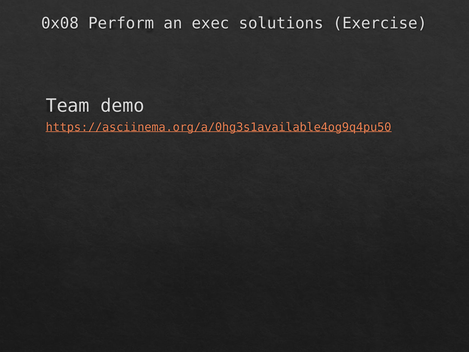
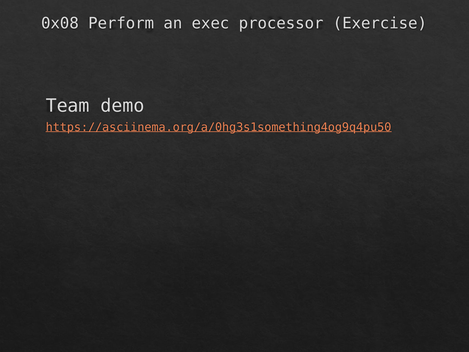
solutions: solutions -> processor
https://asciinema.org/a/0hg3s1available4og9q4pu50: https://asciinema.org/a/0hg3s1available4og9q4pu50 -> https://asciinema.org/a/0hg3s1something4og9q4pu50
